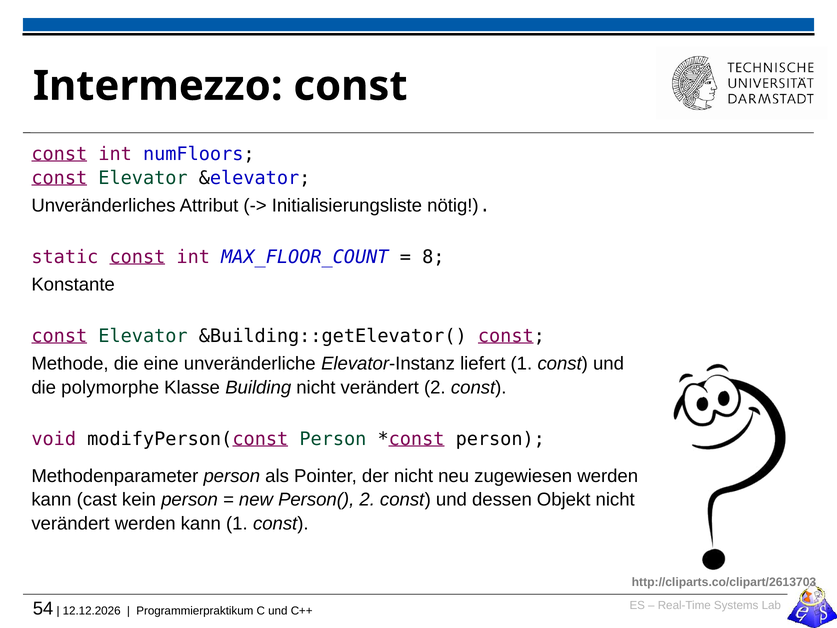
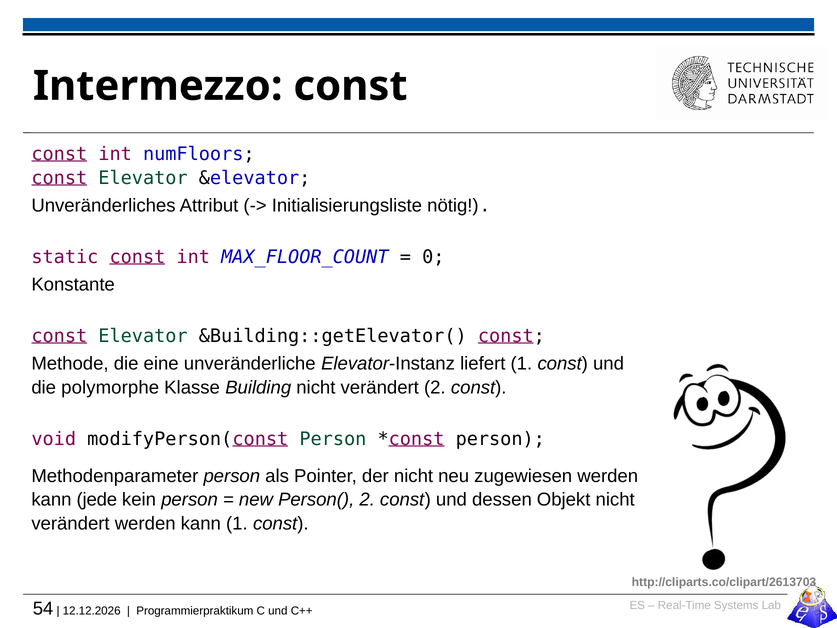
8: 8 -> 0
cast: cast -> jede
